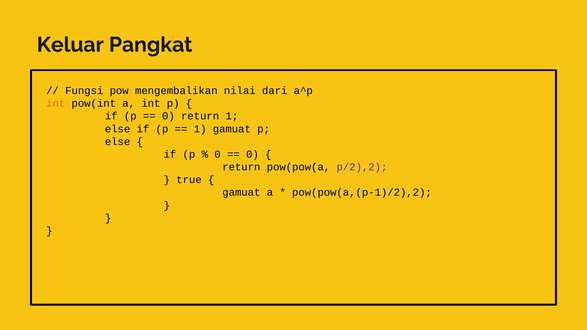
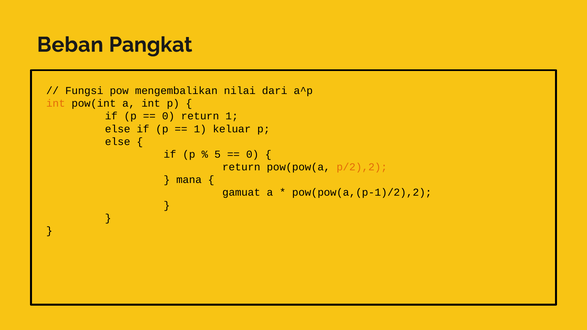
Keluar: Keluar -> Beban
1 gamuat: gamuat -> keluar
0 at (218, 154): 0 -> 5
p/2),2 colour: purple -> orange
true: true -> mana
